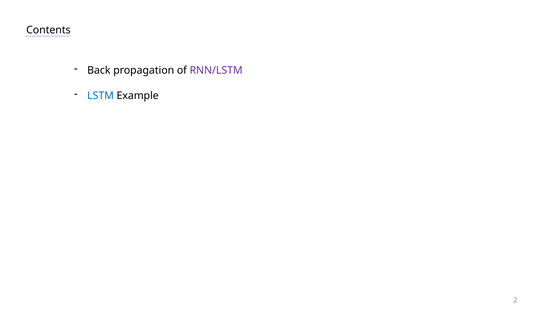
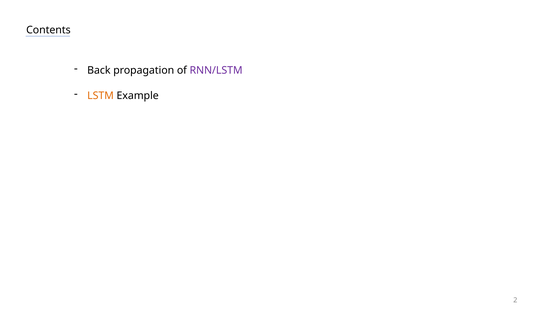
LSTM colour: blue -> orange
